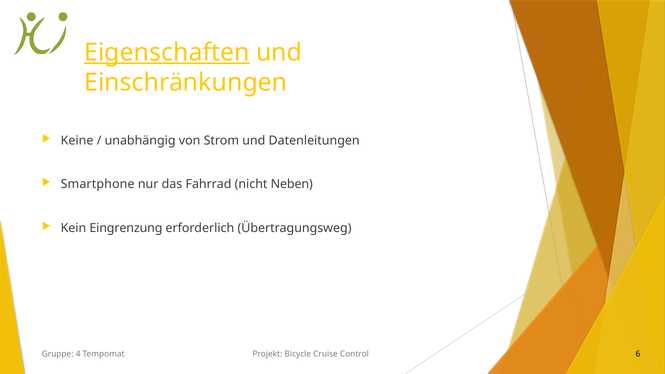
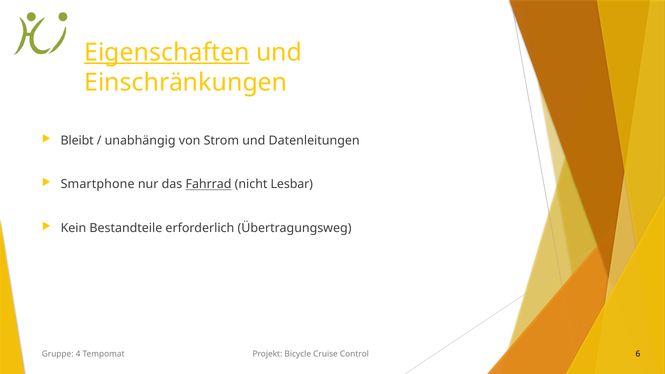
Keine: Keine -> Bleibt
Fahrrad underline: none -> present
Neben: Neben -> Lesbar
Eingrenzung: Eingrenzung -> Bestandteile
